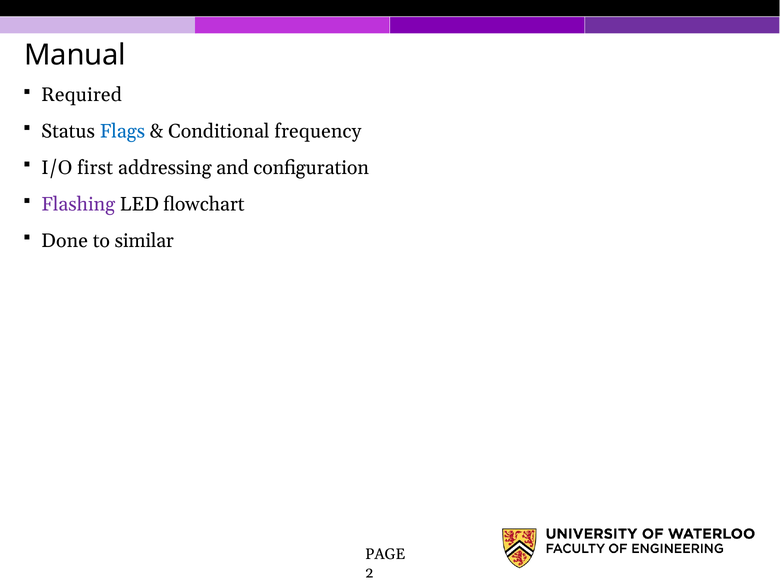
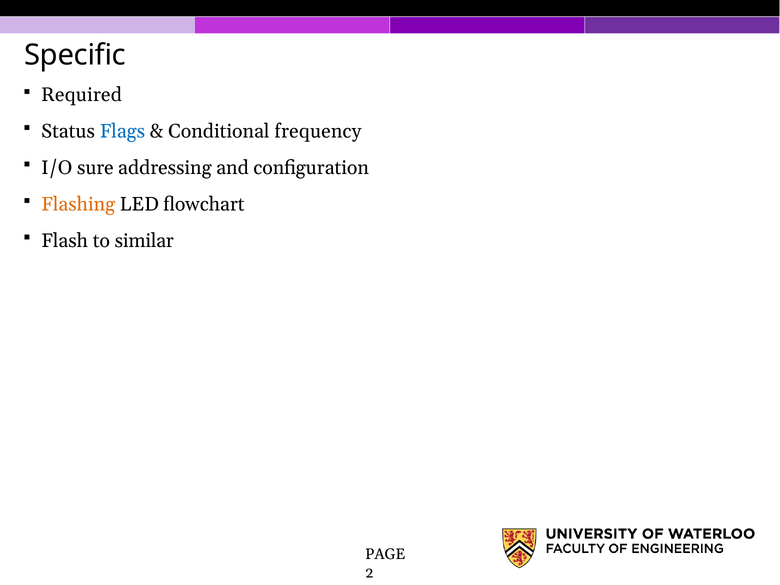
Manual: Manual -> Specific
first: first -> sure
Flashing colour: purple -> orange
Done: Done -> Flash
